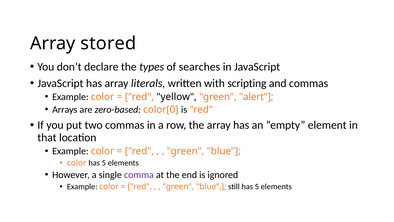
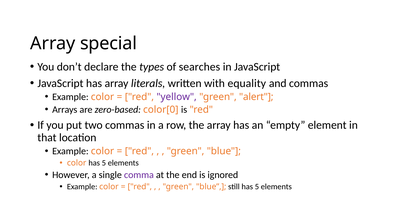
stored: stored -> special
scripting: scripting -> equality
yellow colour: black -> purple
